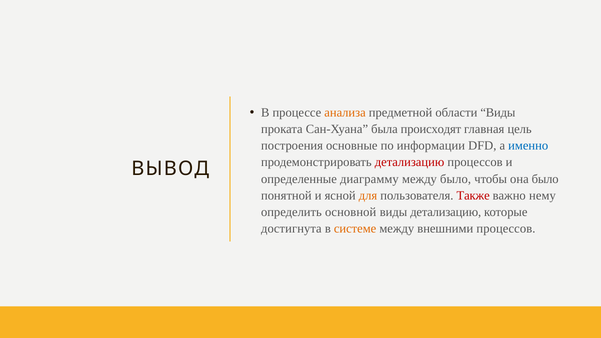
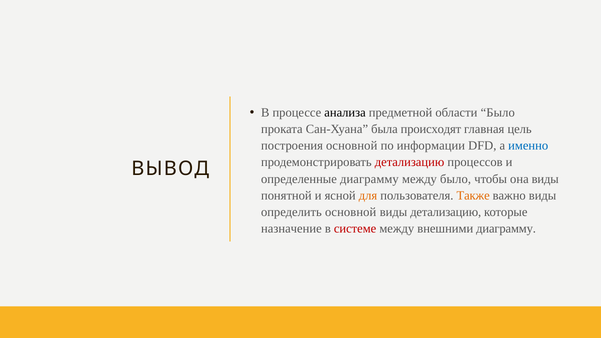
анализа colour: orange -> black
области Виды: Виды -> Было
построения основные: основные -> основной
она было: было -> виды
Также colour: red -> orange
важно нему: нему -> виды
достигнута: достигнута -> назначение
системе colour: orange -> red
внешними процессов: процессов -> диаграмму
